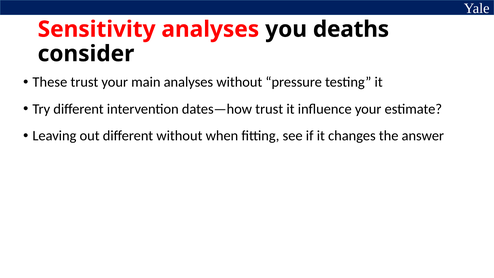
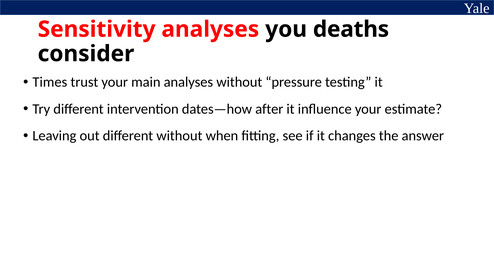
These: These -> Times
dates—how trust: trust -> after
